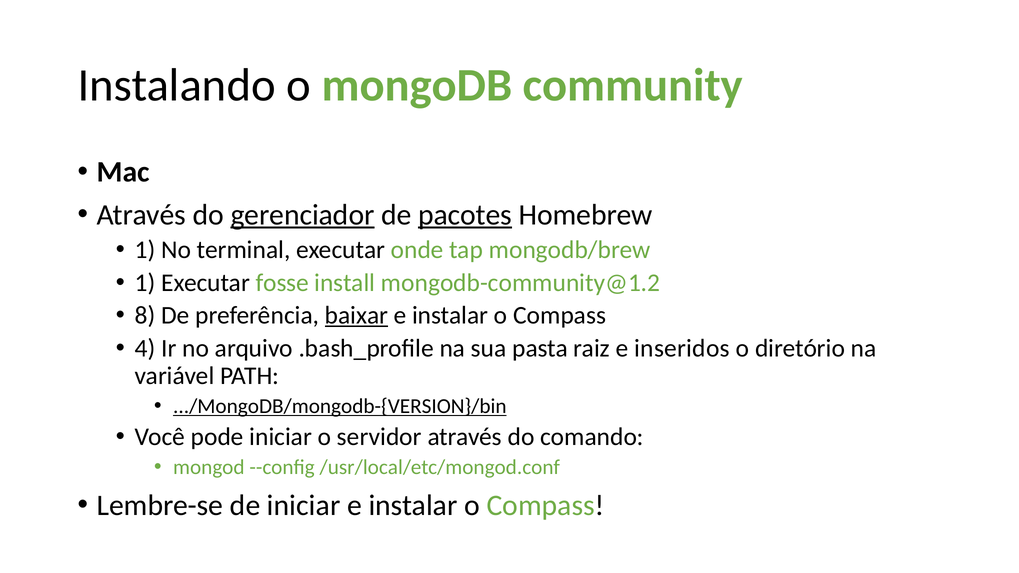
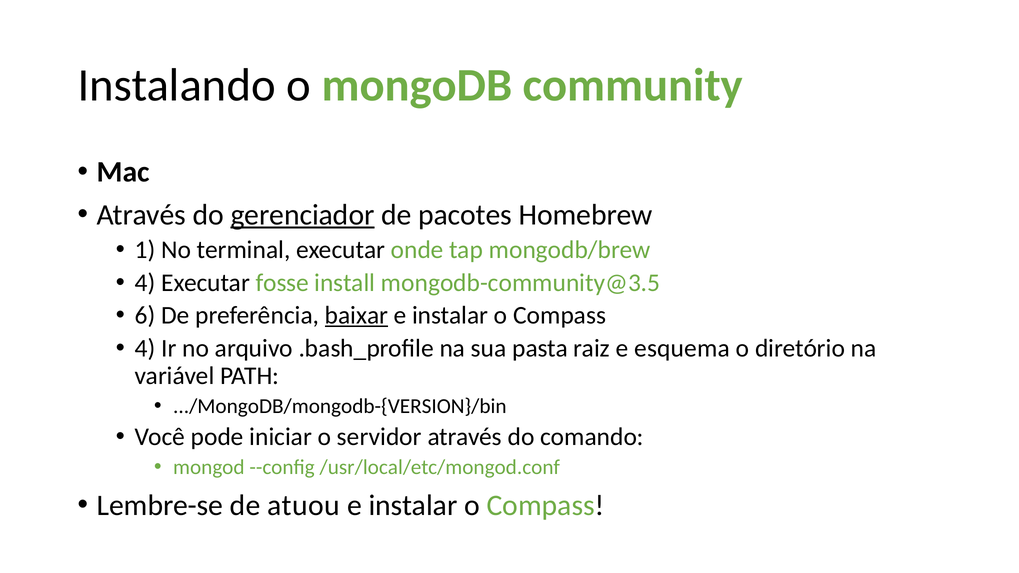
pacotes underline: present -> none
1 at (145, 283): 1 -> 4
mongodb-community@1.2: mongodb-community@1.2 -> mongodb-community@3.5
8: 8 -> 6
inseridos: inseridos -> esquema
.../MongoDB/mongodb-{VERSION}/bin underline: present -> none
de iniciar: iniciar -> atuou
